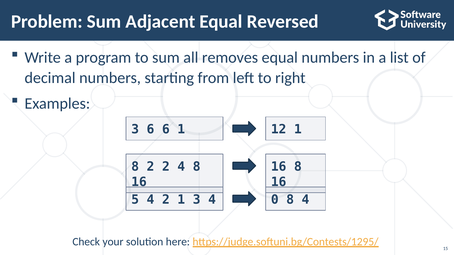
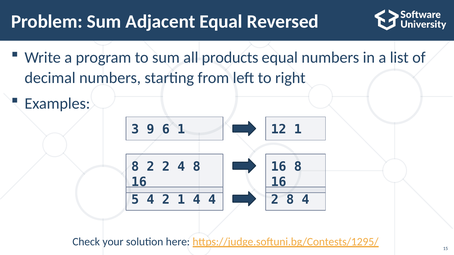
removes: removes -> products
3 6: 6 -> 9
1 3: 3 -> 4
0 at (275, 200): 0 -> 2
